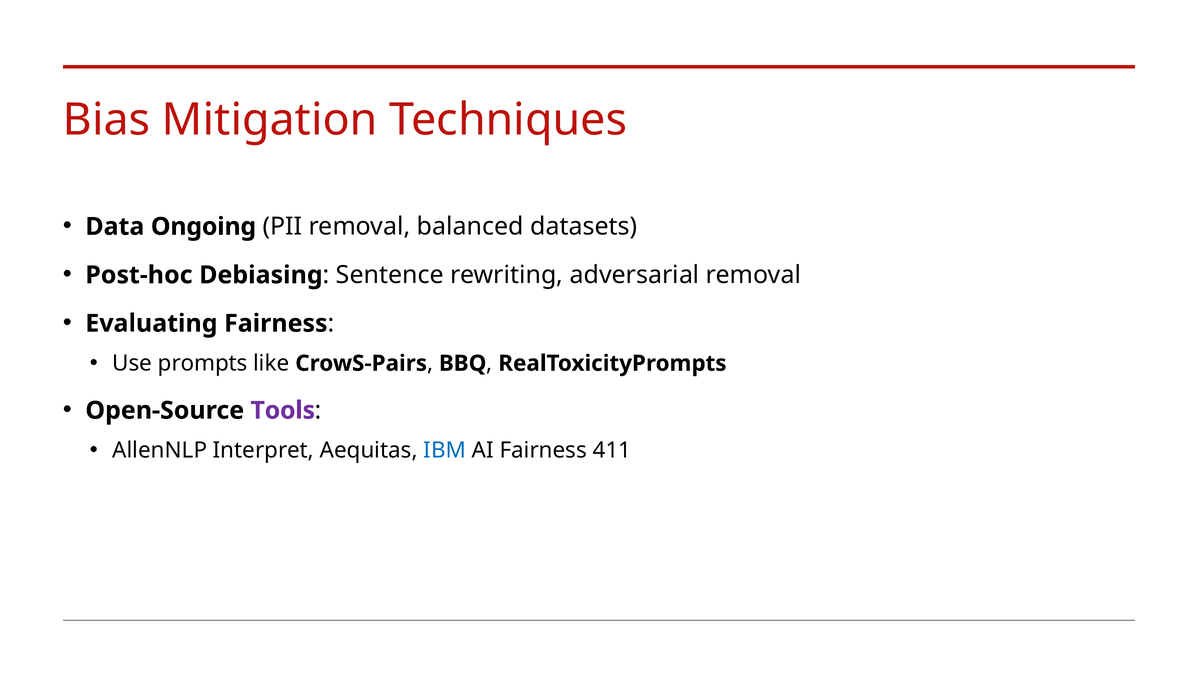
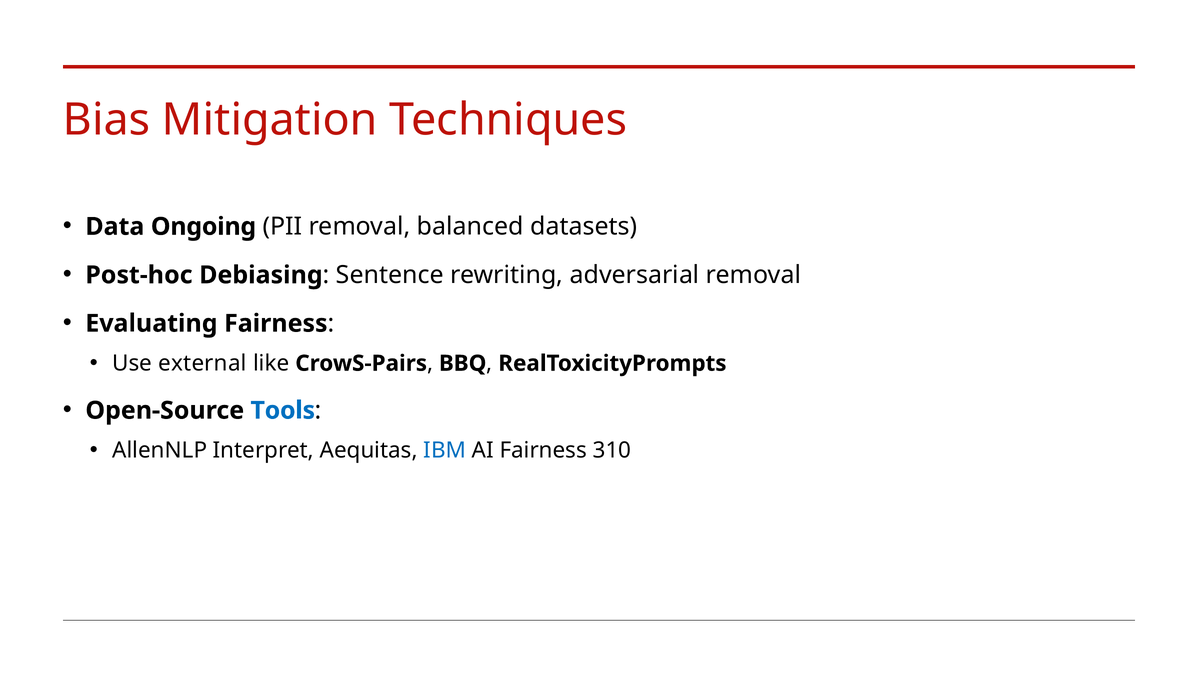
prompts: prompts -> external
Tools colour: purple -> blue
411: 411 -> 310
